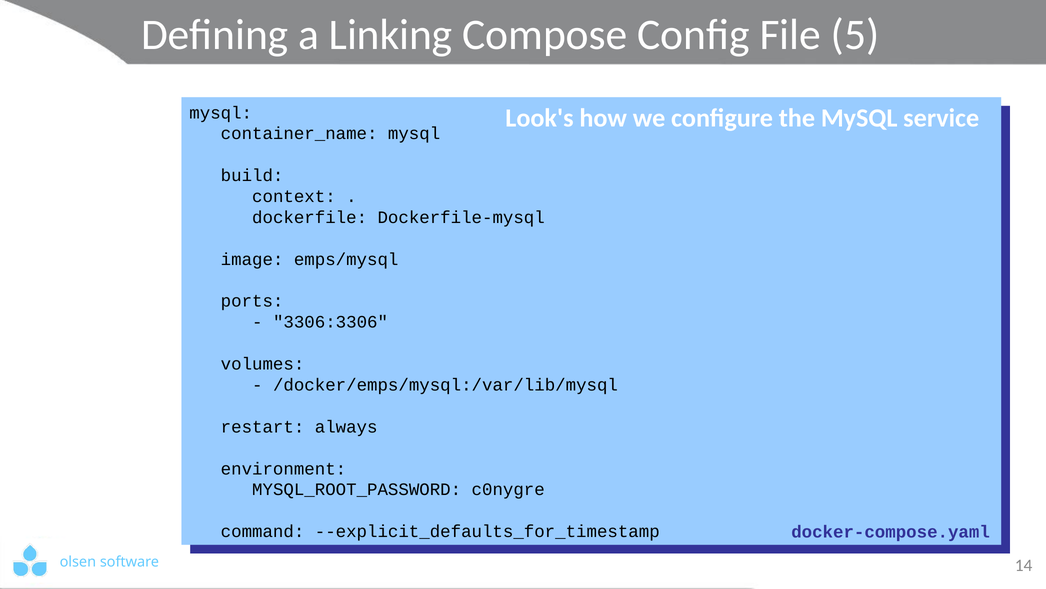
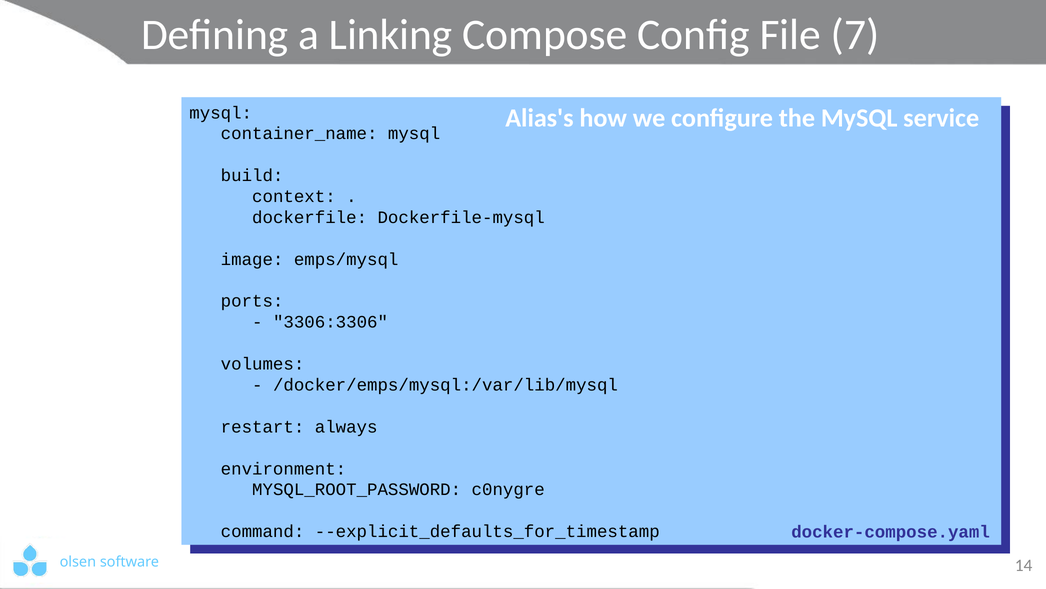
5: 5 -> 7
Look's: Look's -> Alias's
